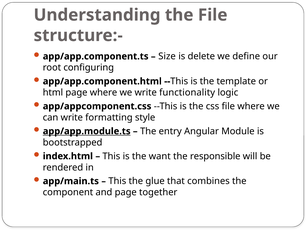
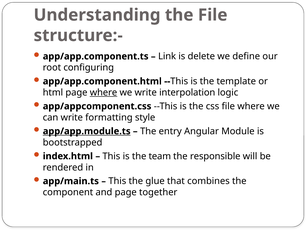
Size: Size -> Link
where at (104, 92) underline: none -> present
functionality: functionality -> interpolation
want: want -> team
